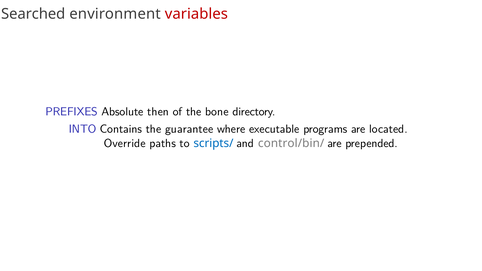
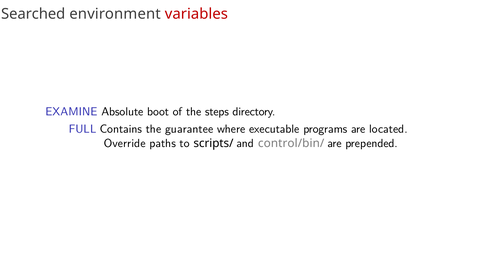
PREFIXES: PREFIXES -> EXAMINE
then: then -> boot
bone: bone -> steps
INTO: INTO -> FULL
scripts/ colour: blue -> black
